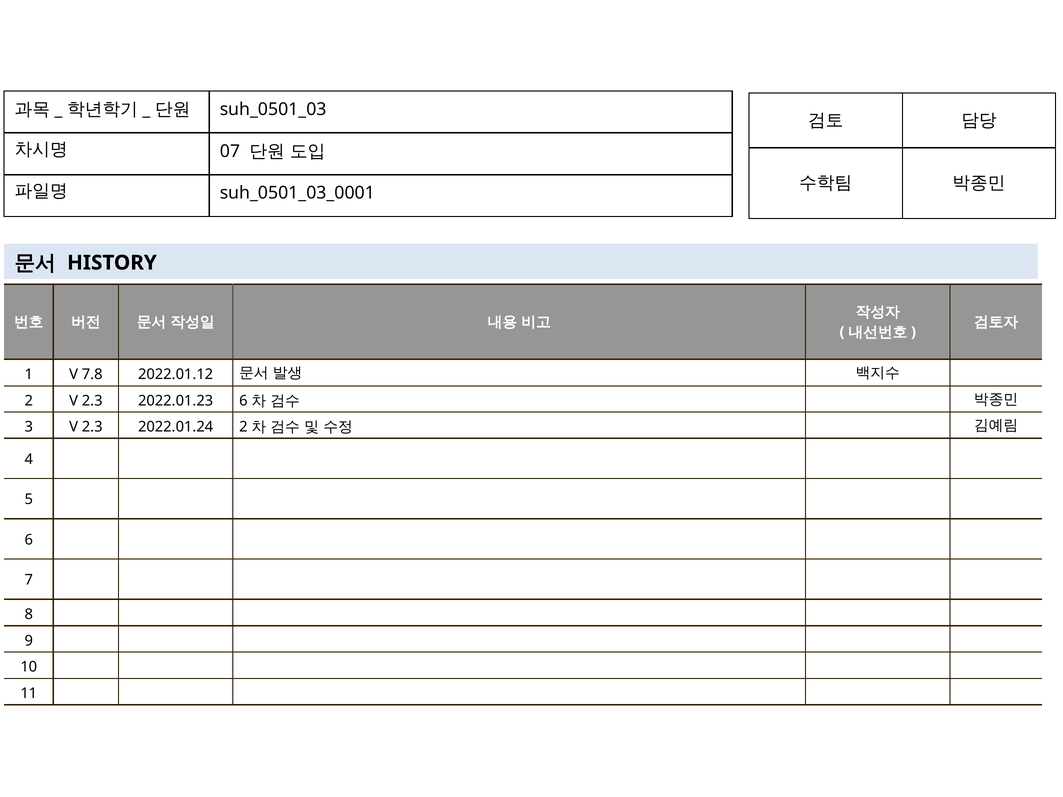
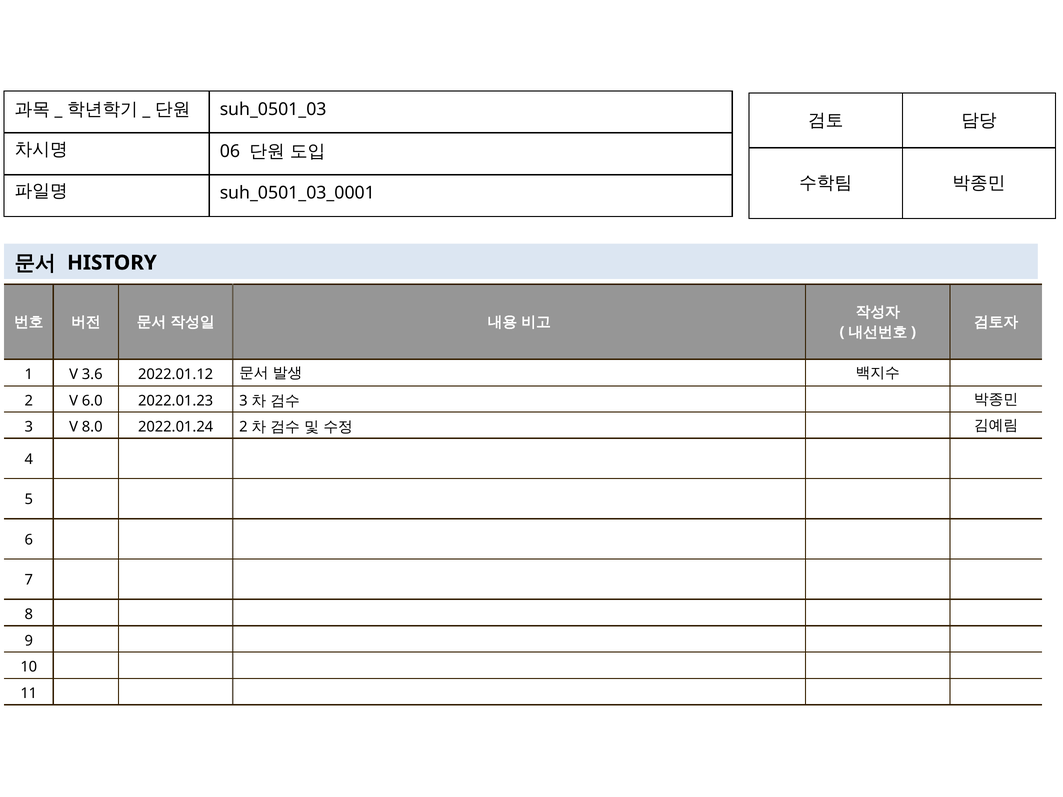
07: 07 -> 06
7.8: 7.8 -> 3.6
2 V 2.3: 2.3 -> 6.0
2022.01.23 6: 6 -> 3
3 V 2.3: 2.3 -> 8.0
